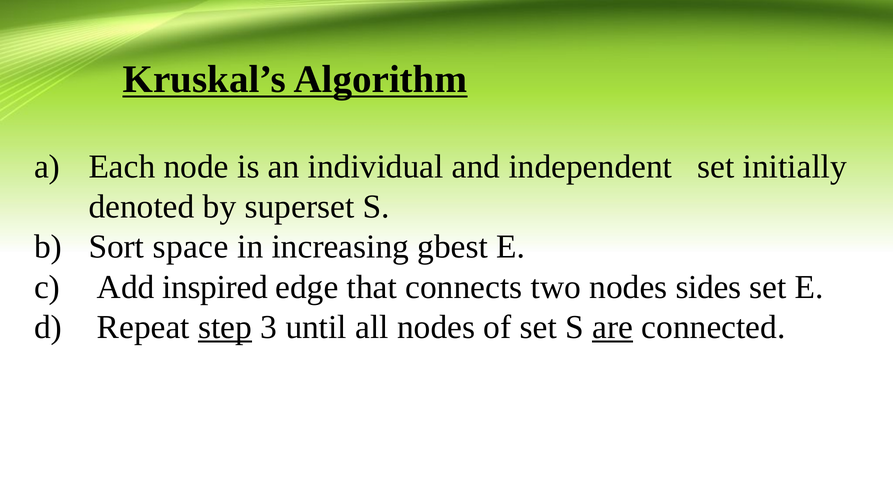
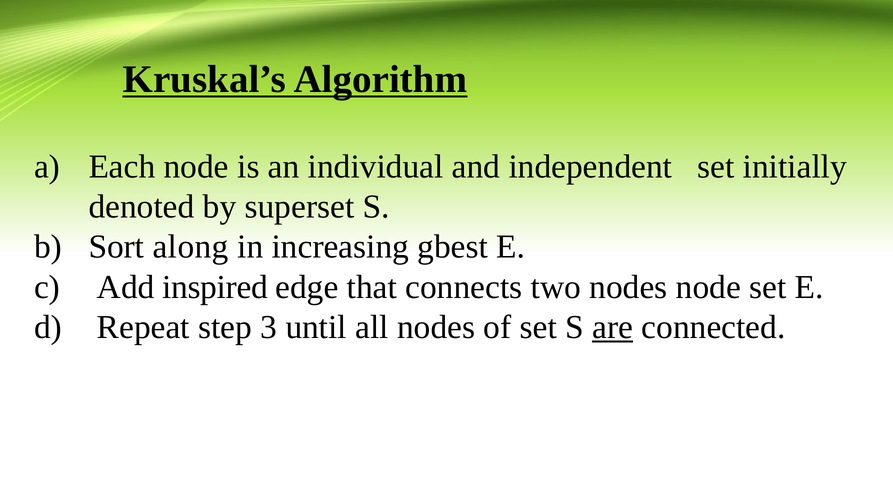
space: space -> along
nodes sides: sides -> node
step underline: present -> none
